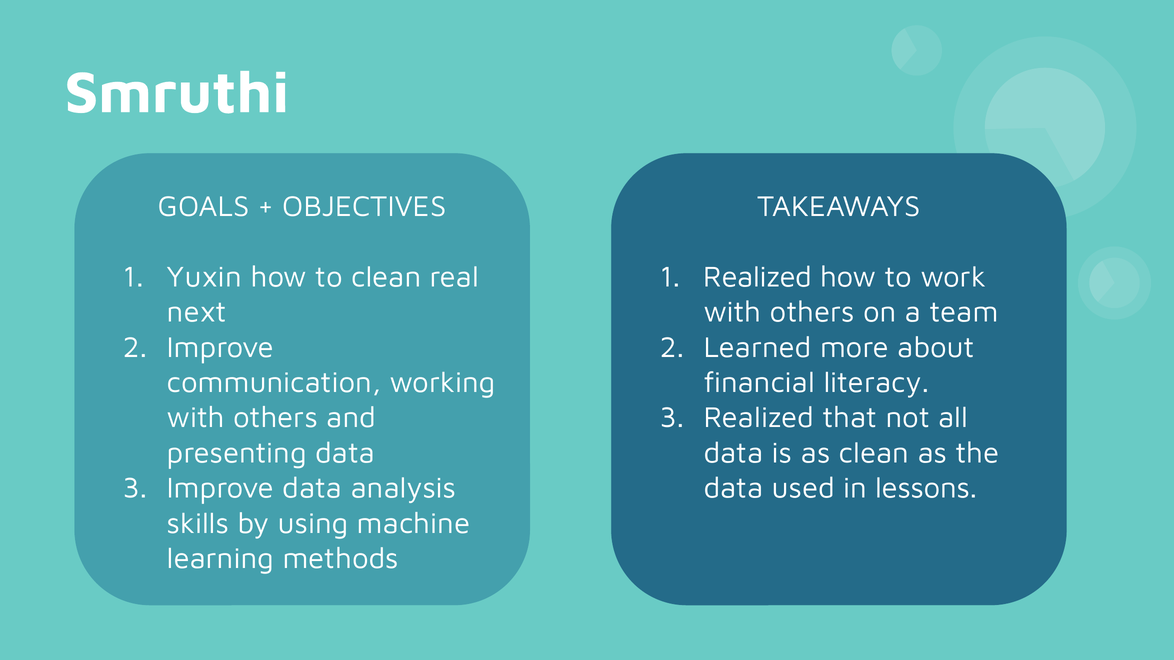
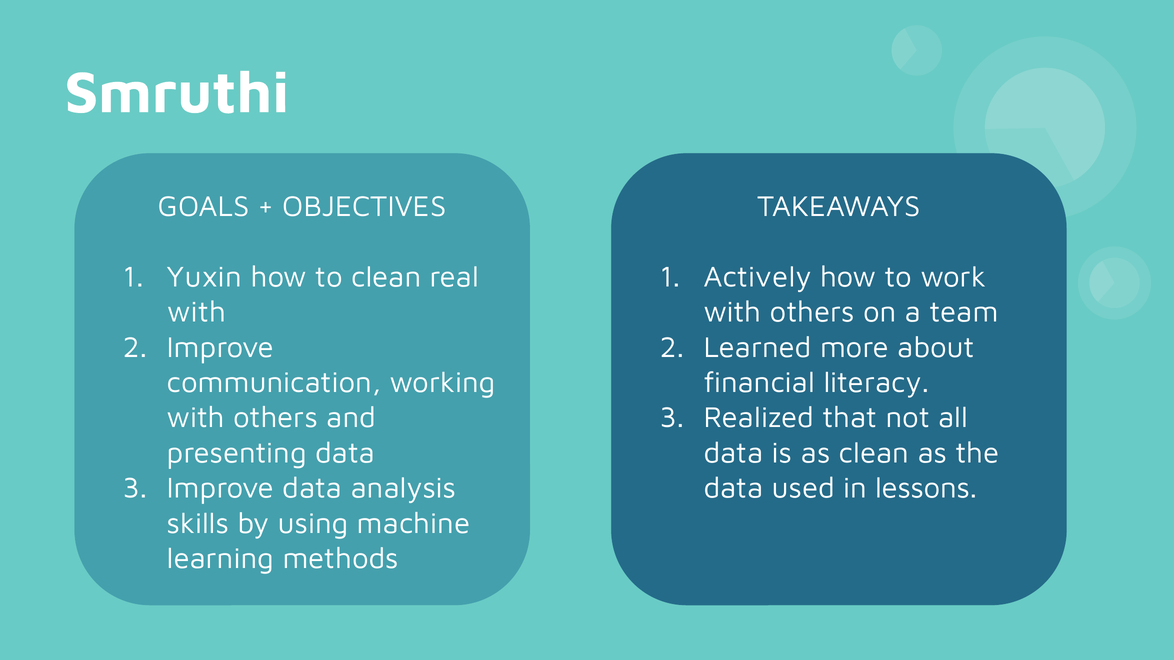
Realized at (758, 277): Realized -> Actively
next at (197, 312): next -> with
